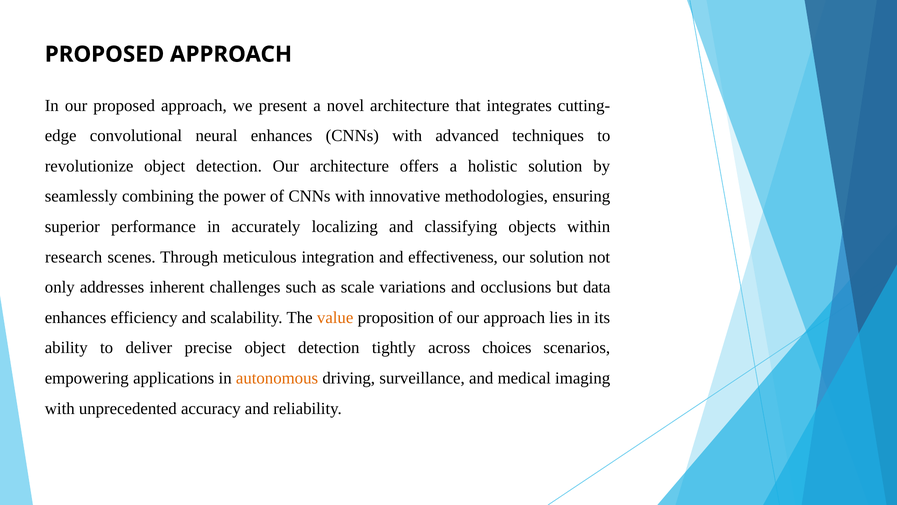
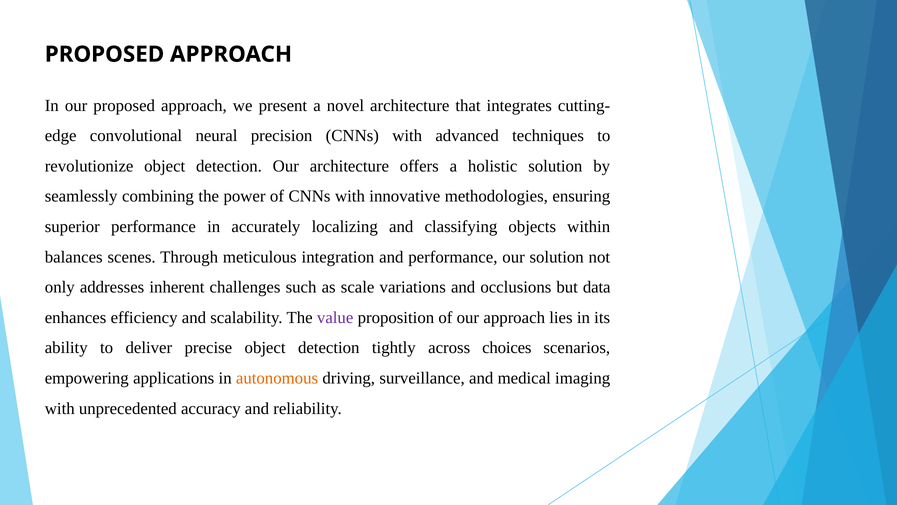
neural enhances: enhances -> precision
research: research -> balances
and effectiveness: effectiveness -> performance
value colour: orange -> purple
